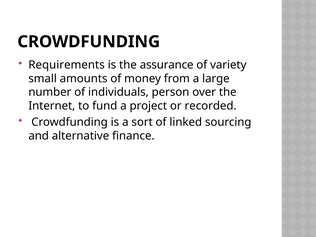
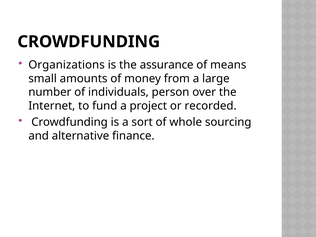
Requirements: Requirements -> Organizations
variety: variety -> means
linked: linked -> whole
